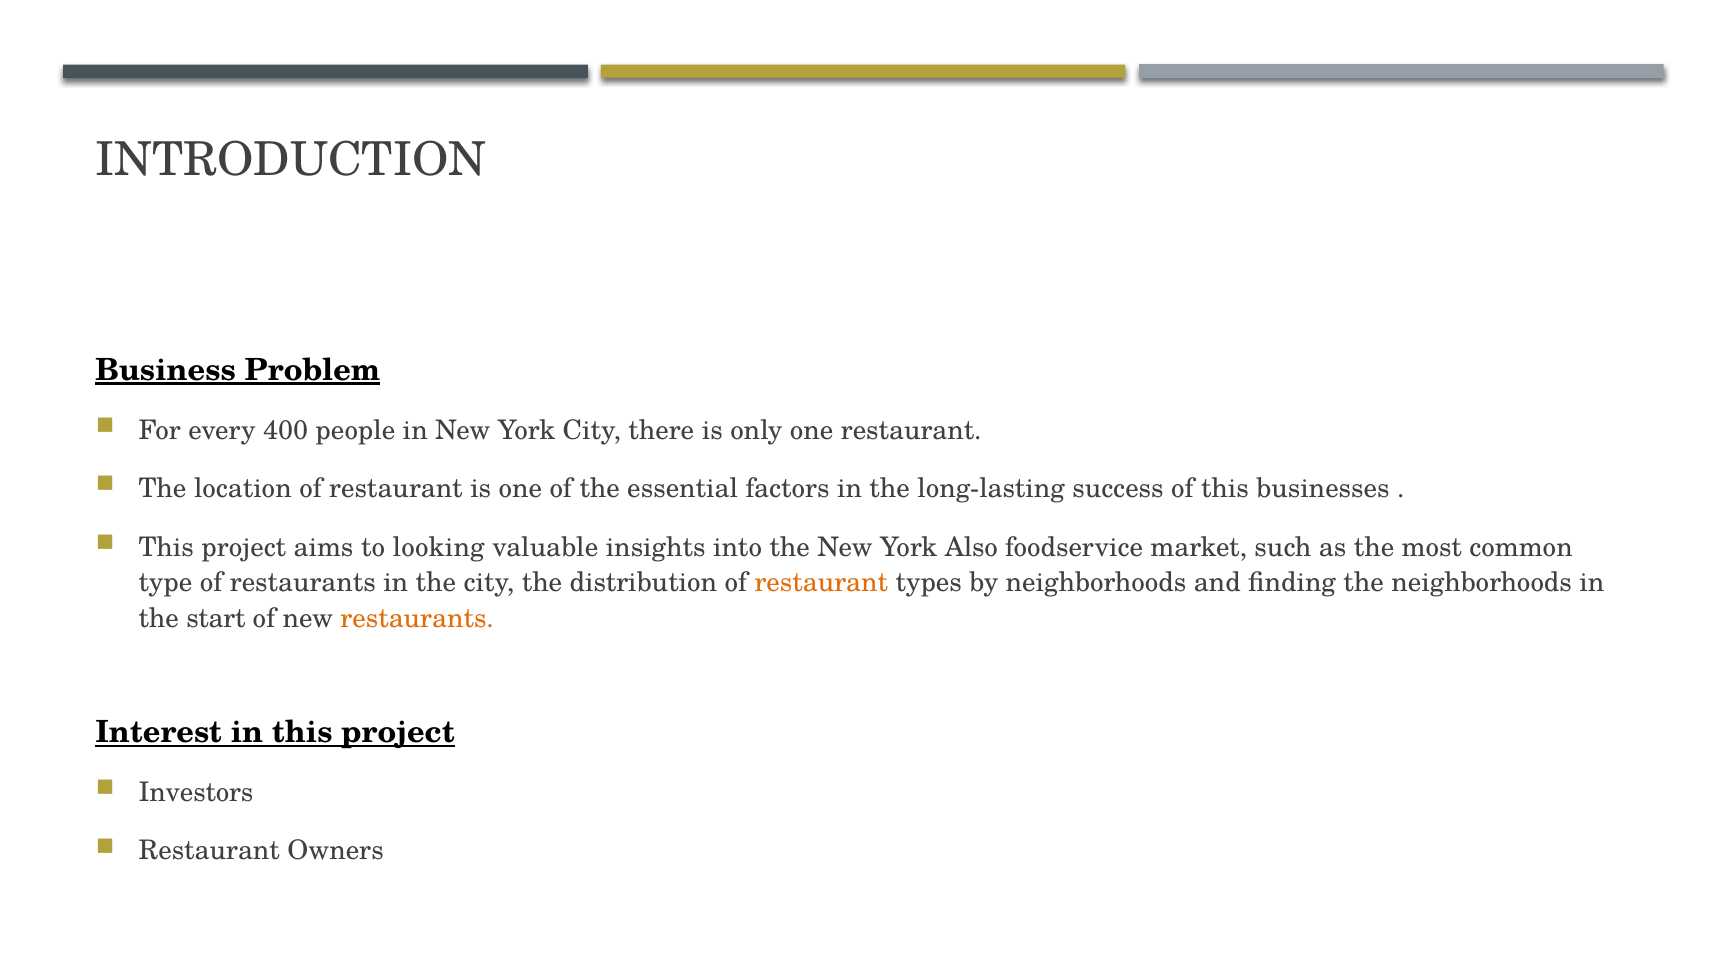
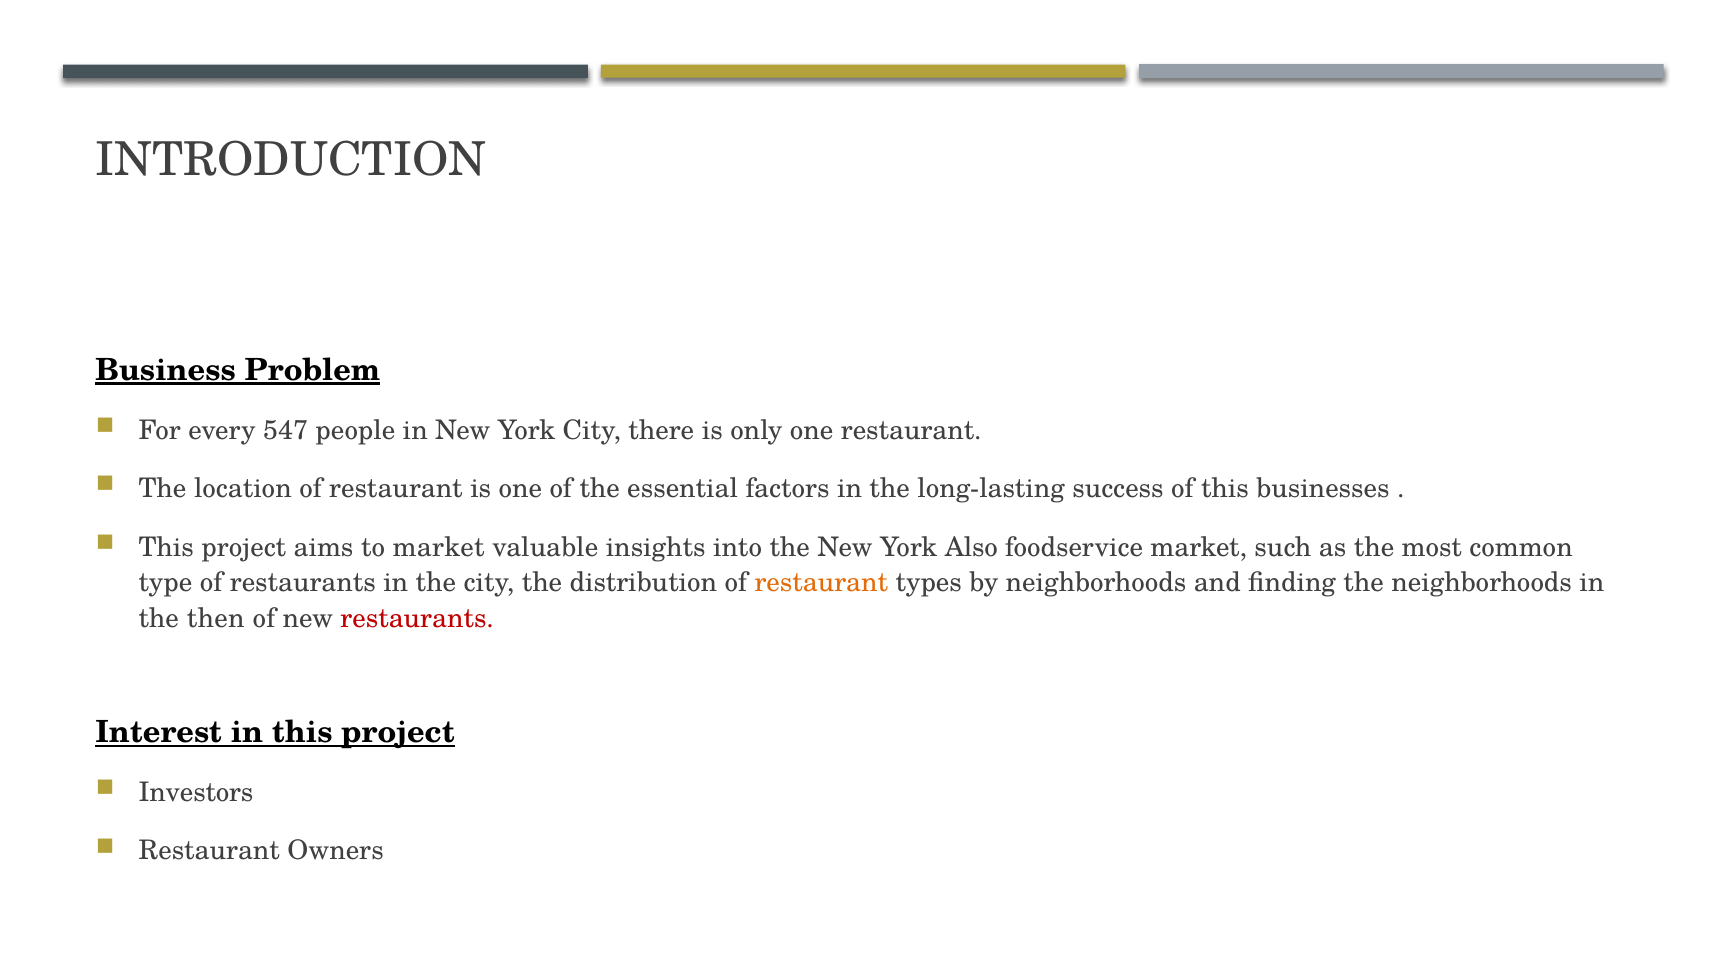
400: 400 -> 547
to looking: looking -> market
start: start -> then
restaurants at (417, 619) colour: orange -> red
